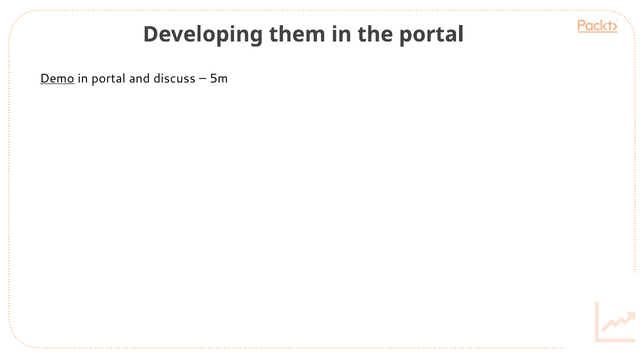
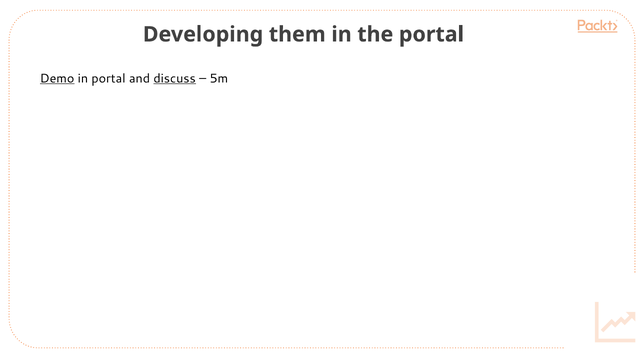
discuss underline: none -> present
